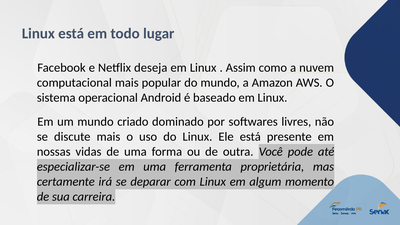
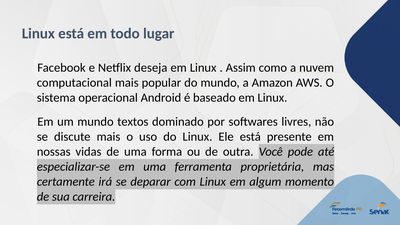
criado: criado -> textos
